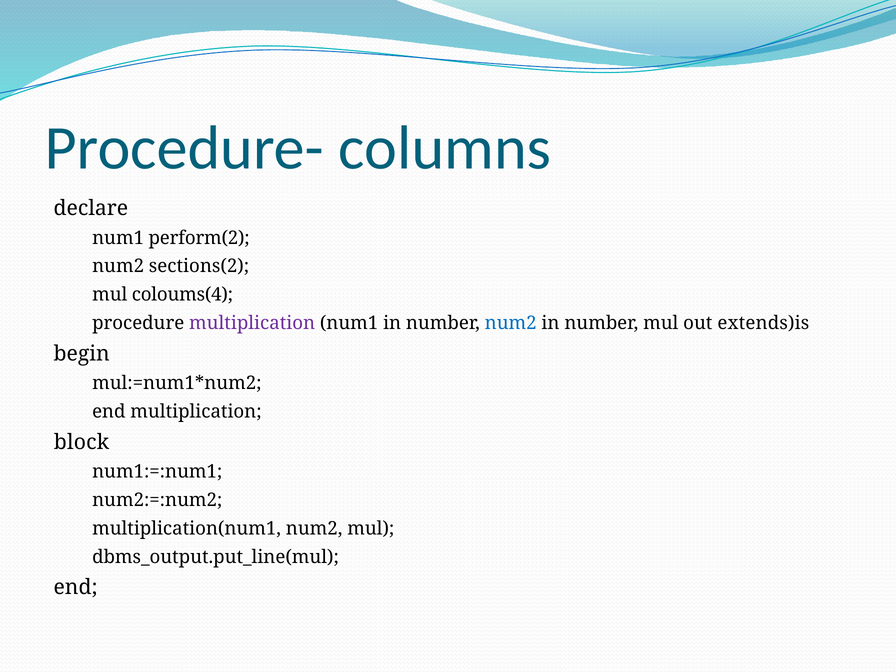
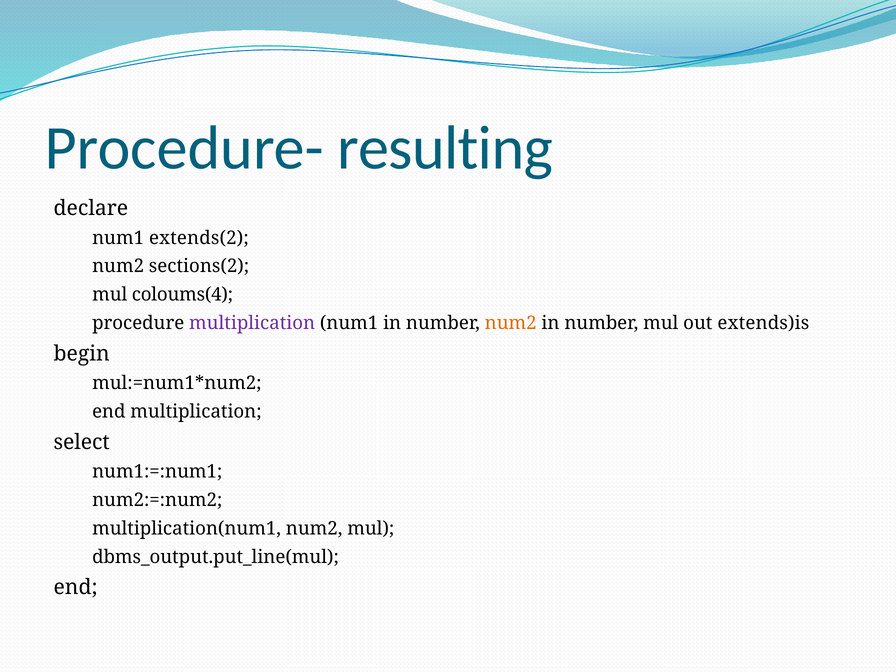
columns: columns -> resulting
perform(2: perform(2 -> extends(2
num2 at (511, 323) colour: blue -> orange
block: block -> select
